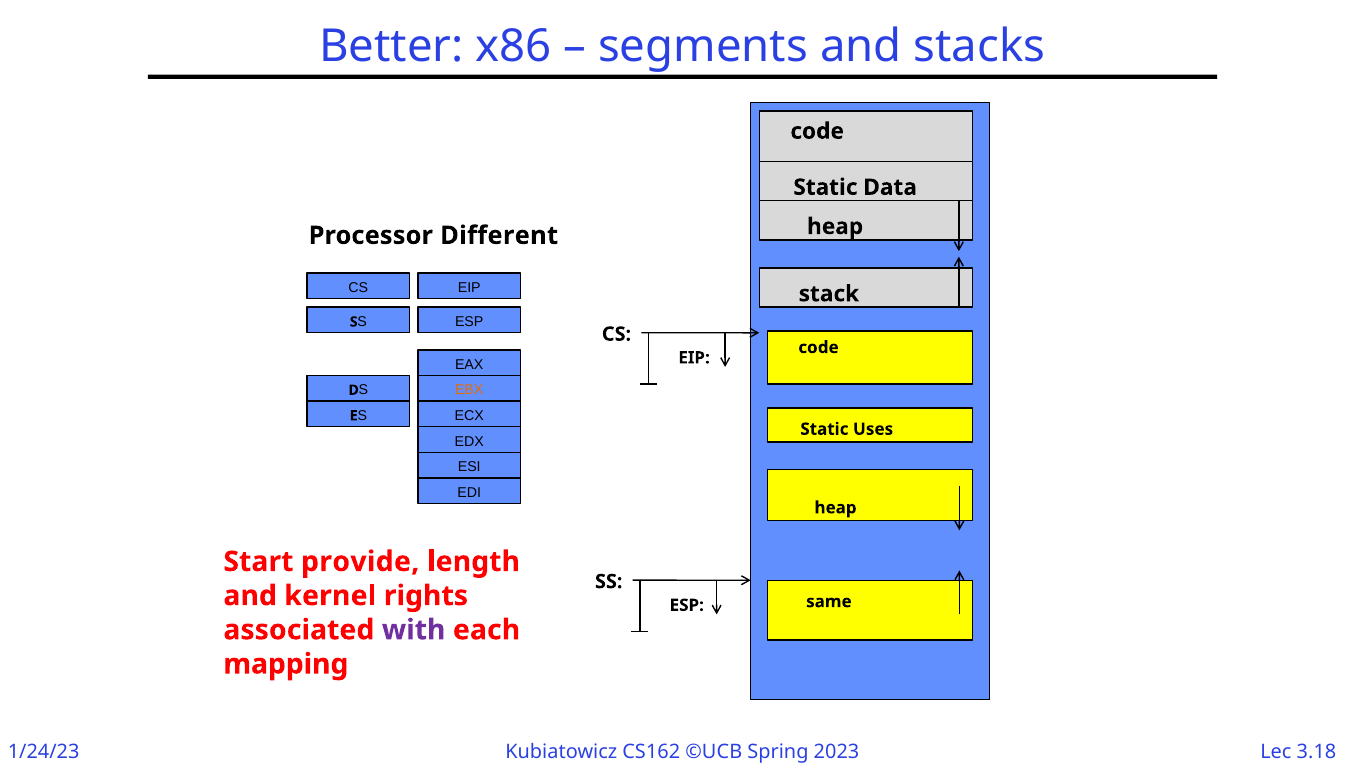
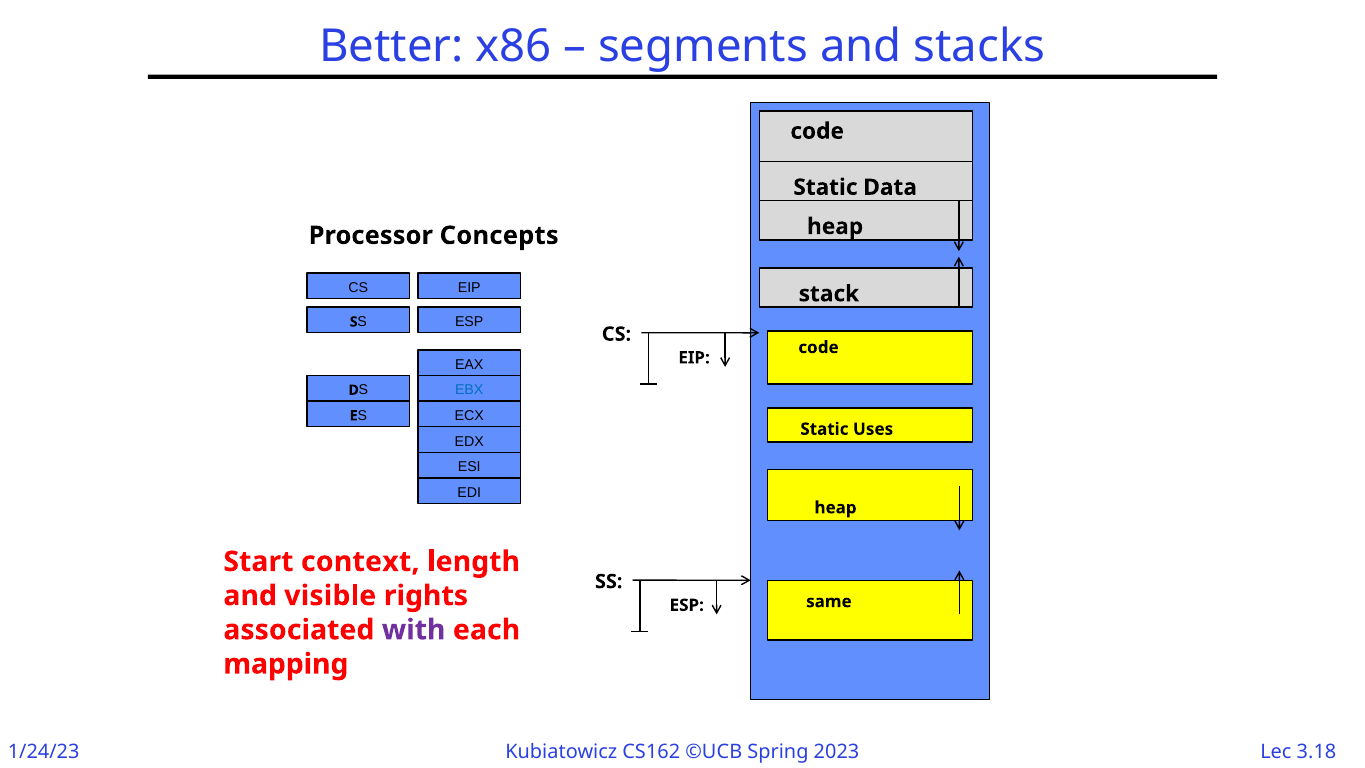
Different: Different -> Concepts
EBX colour: orange -> blue
provide: provide -> context
kernel: kernel -> visible
